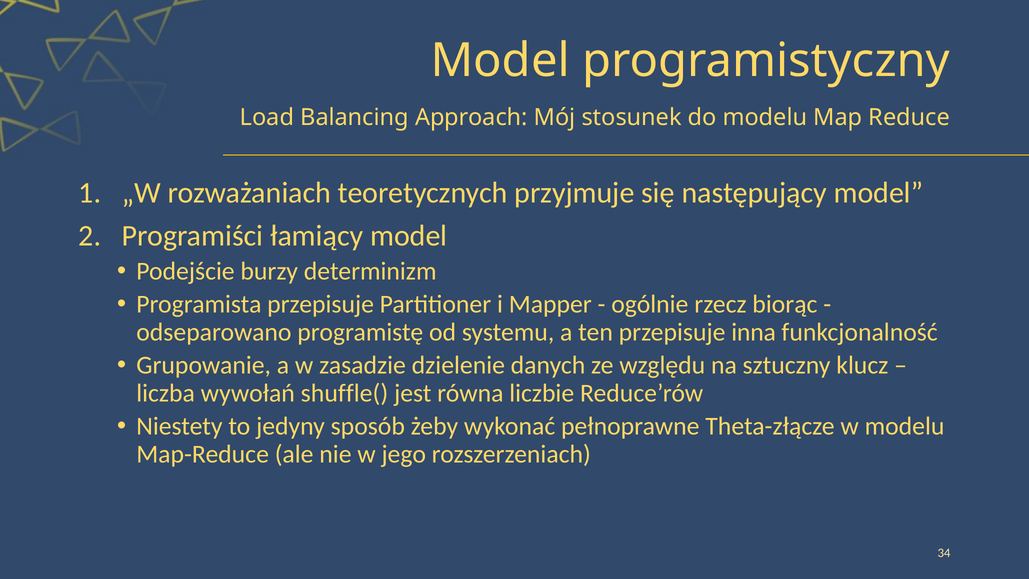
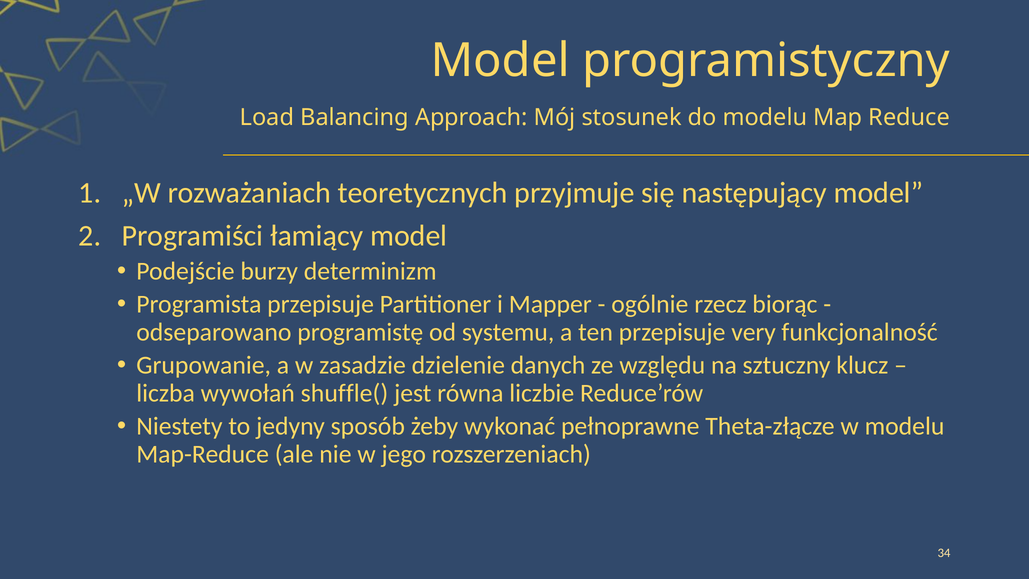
inna: inna -> very
